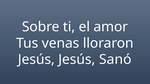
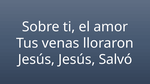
Sanó: Sanó -> Salvó
